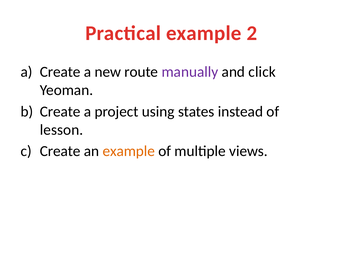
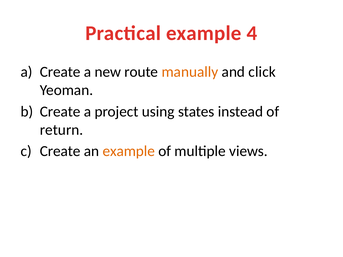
2: 2 -> 4
manually colour: purple -> orange
lesson: lesson -> return
